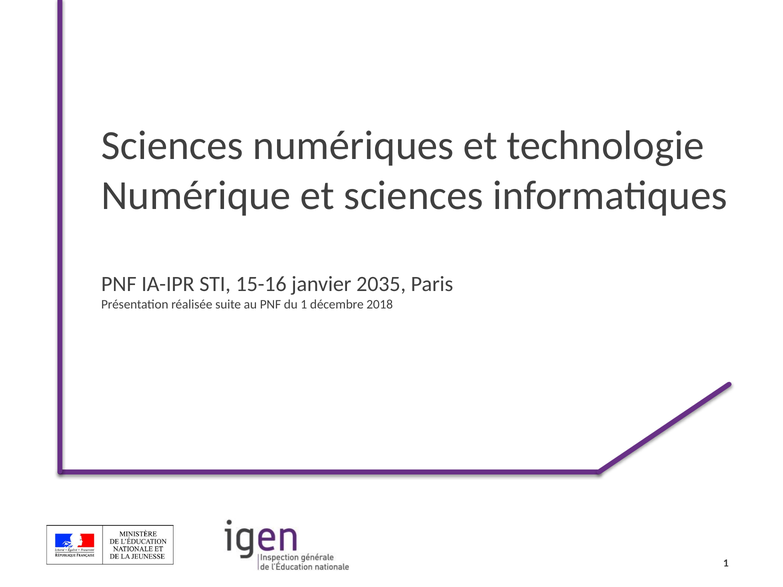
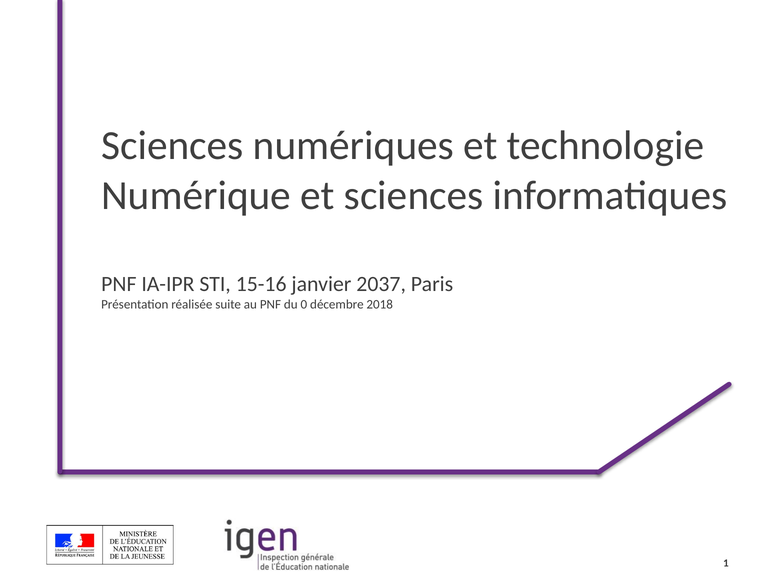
2035: 2035 -> 2037
du 1: 1 -> 0
